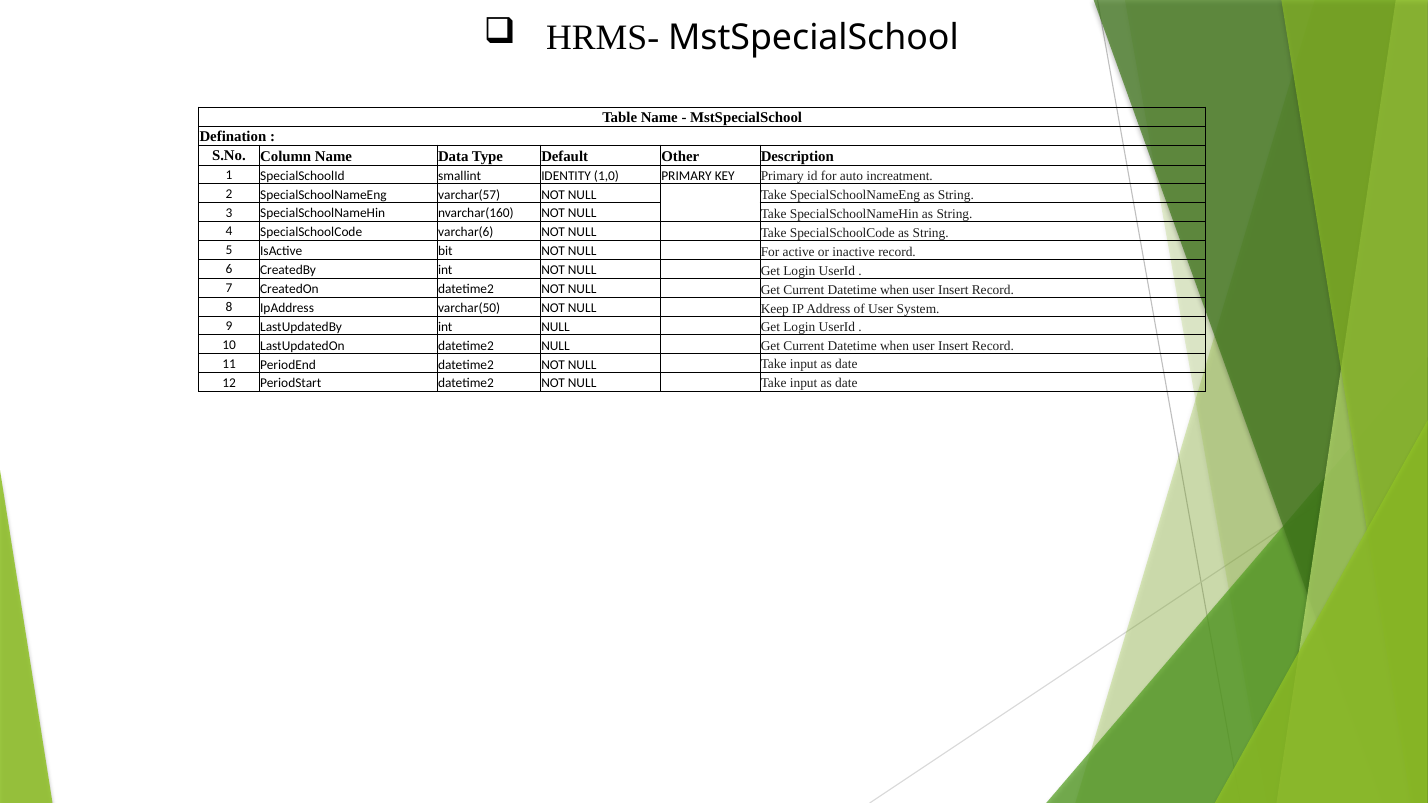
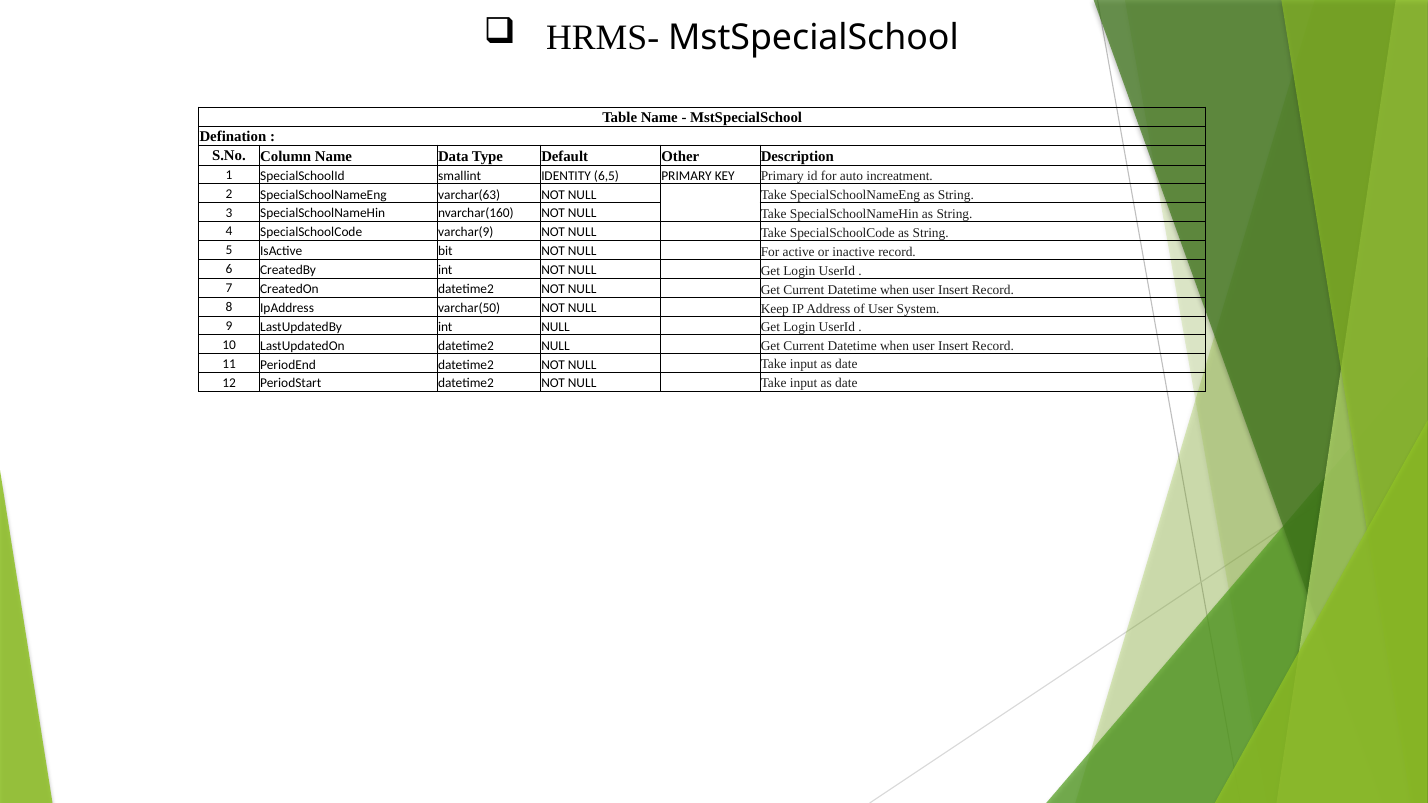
1,0: 1,0 -> 6,5
varchar(57: varchar(57 -> varchar(63
varchar(6: varchar(6 -> varchar(9
